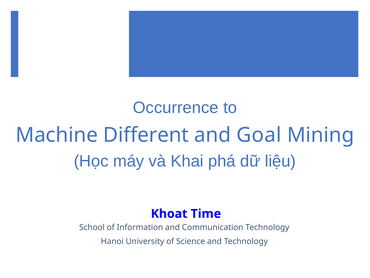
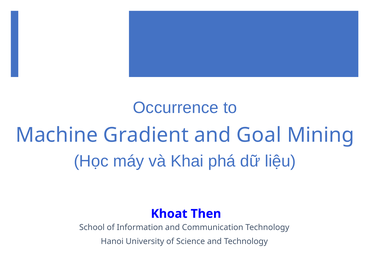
Different: Different -> Gradient
Time: Time -> Then
